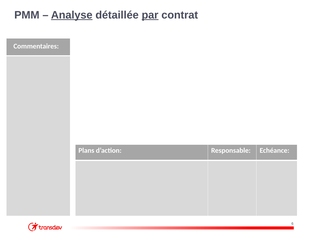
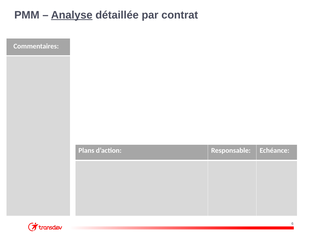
par underline: present -> none
